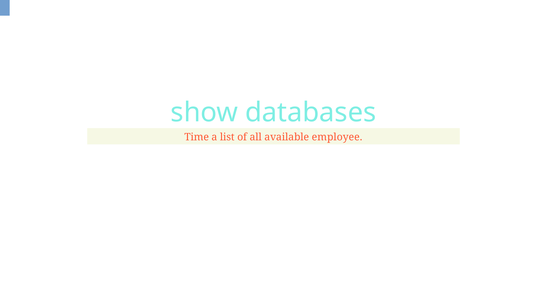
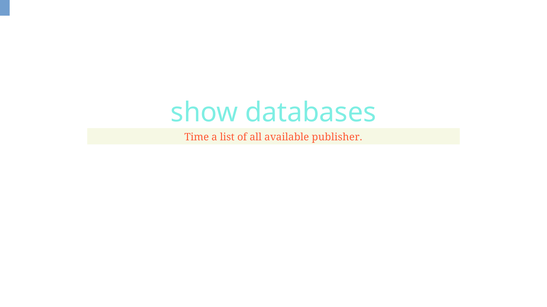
employee: employee -> publisher
